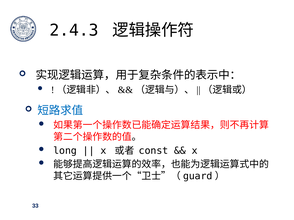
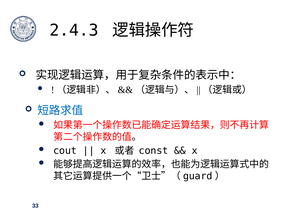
long: long -> cout
